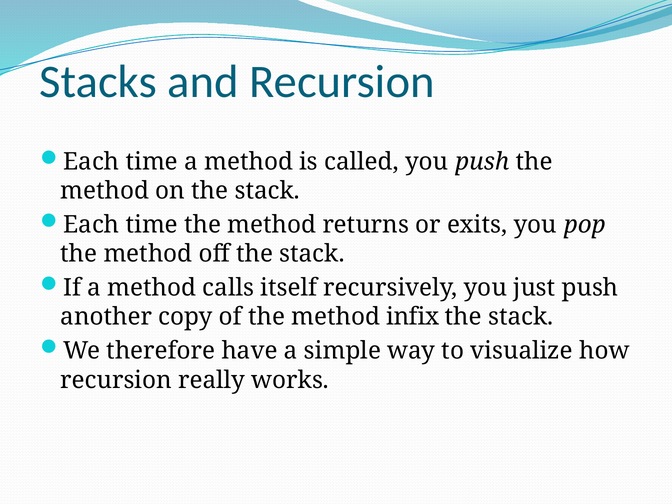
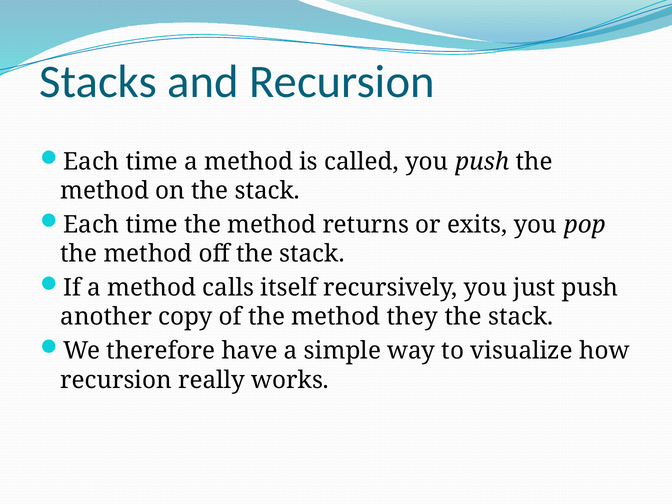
infix: infix -> they
